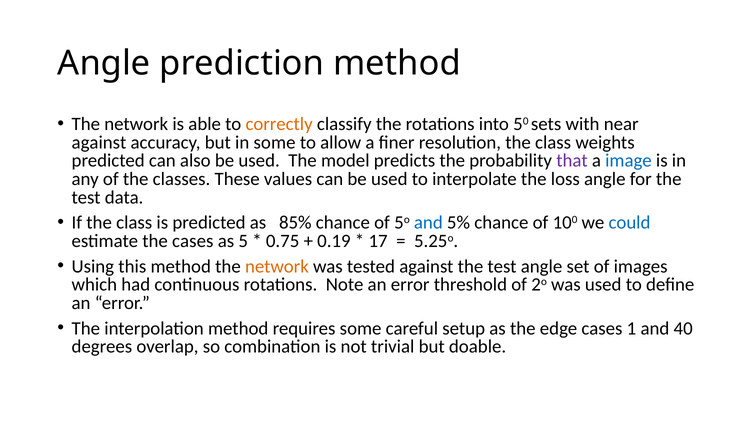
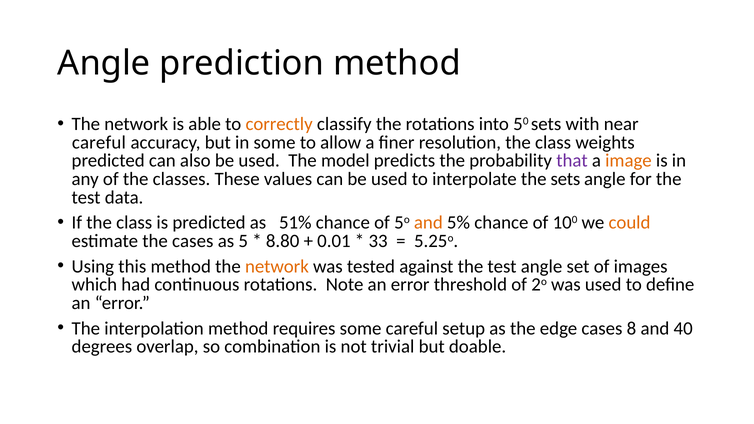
against at (99, 142): against -> careful
image colour: blue -> orange
the loss: loss -> sets
85%: 85% -> 51%
and at (428, 223) colour: blue -> orange
could colour: blue -> orange
0.75: 0.75 -> 8.80
0.19: 0.19 -> 0.01
17: 17 -> 33
1: 1 -> 8
